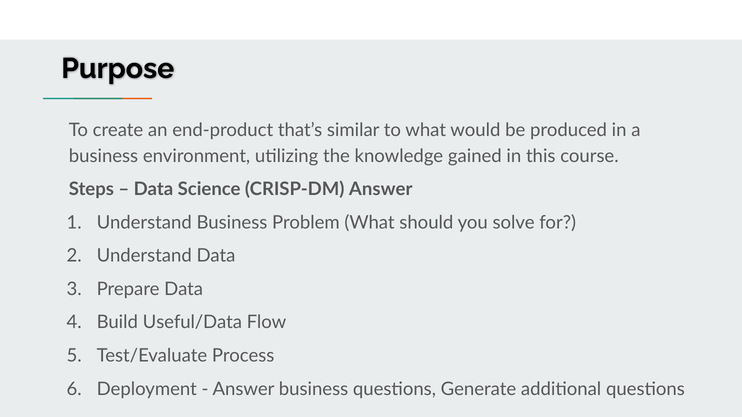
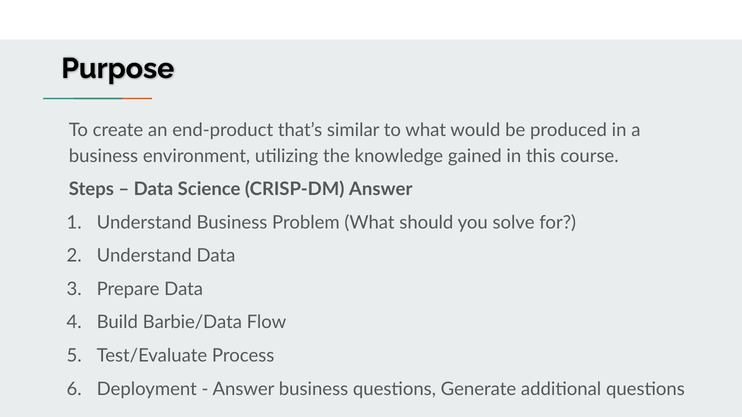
Useful/Data: Useful/Data -> Barbie/Data
